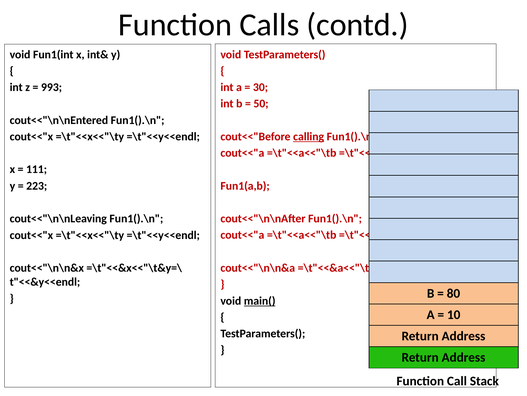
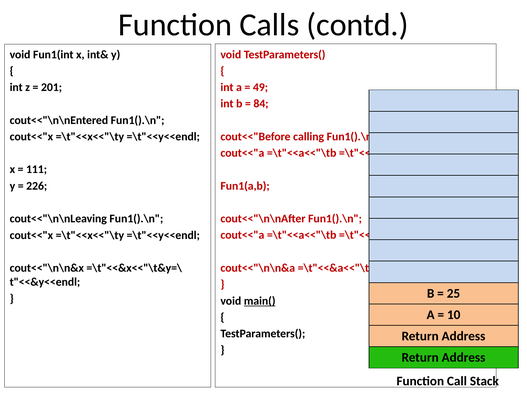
993: 993 -> 201
30: 30 -> 49
50: 50 -> 84
calling underline: present -> none
223: 223 -> 226
80: 80 -> 25
